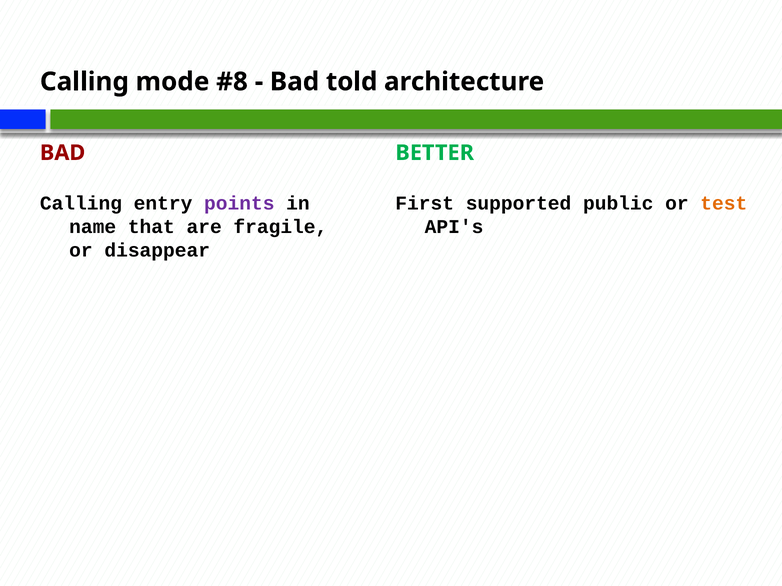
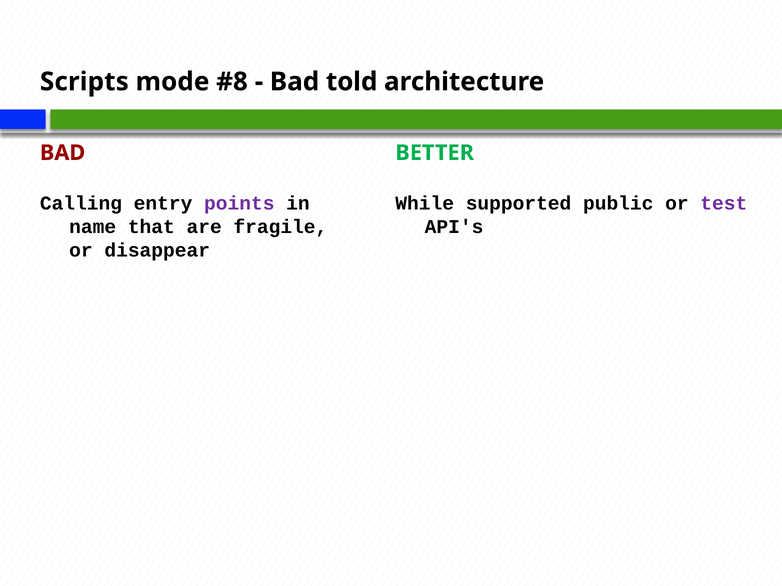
Calling at (84, 82): Calling -> Scripts
First: First -> While
test colour: orange -> purple
